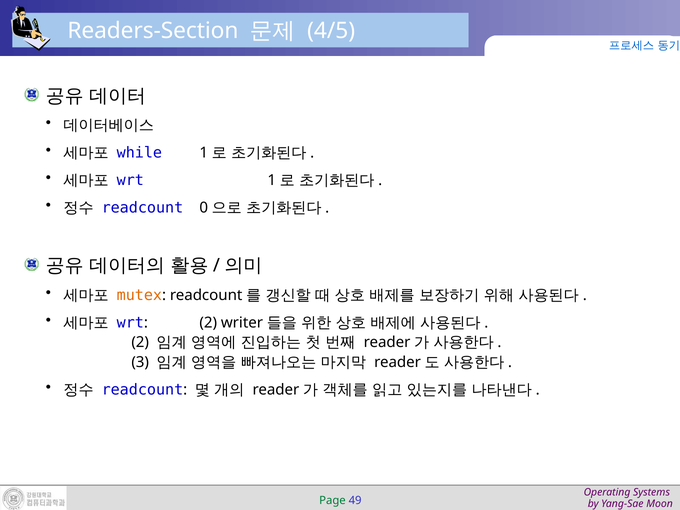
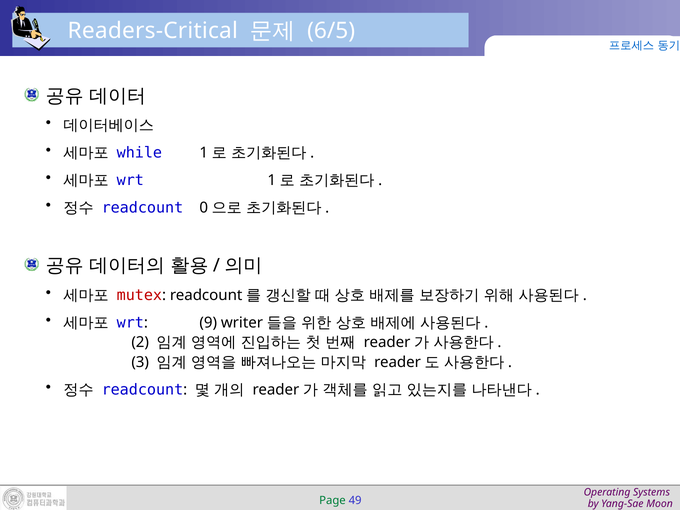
Readers-Section: Readers-Section -> Readers-Critical
4/5: 4/5 -> 6/5
mutex colour: orange -> red
2 at (208, 323): 2 -> 9
